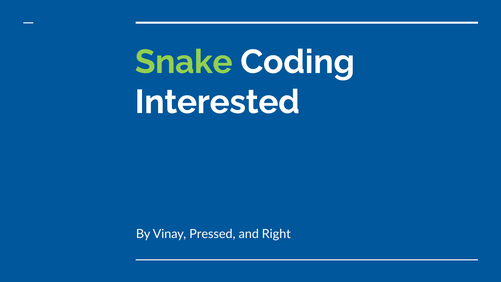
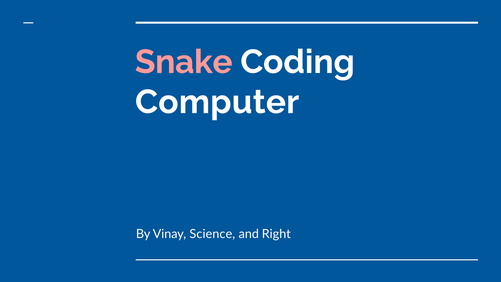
Snake colour: light green -> pink
Interested: Interested -> Computer
Pressed: Pressed -> Science
